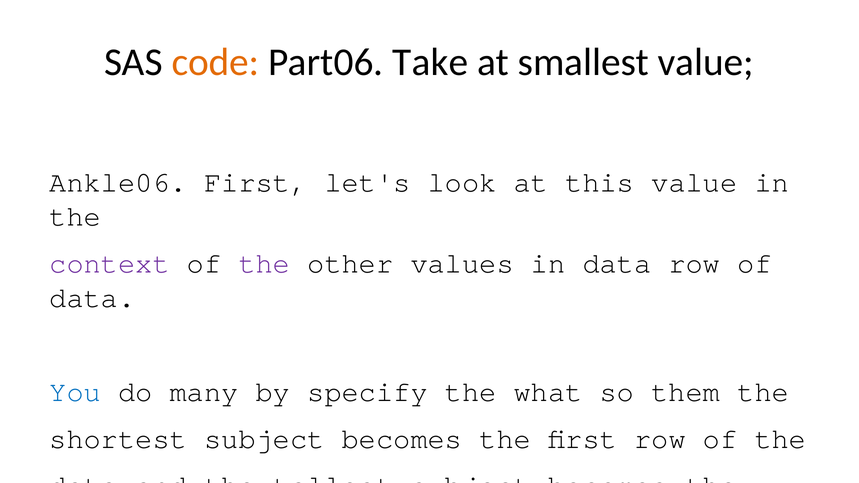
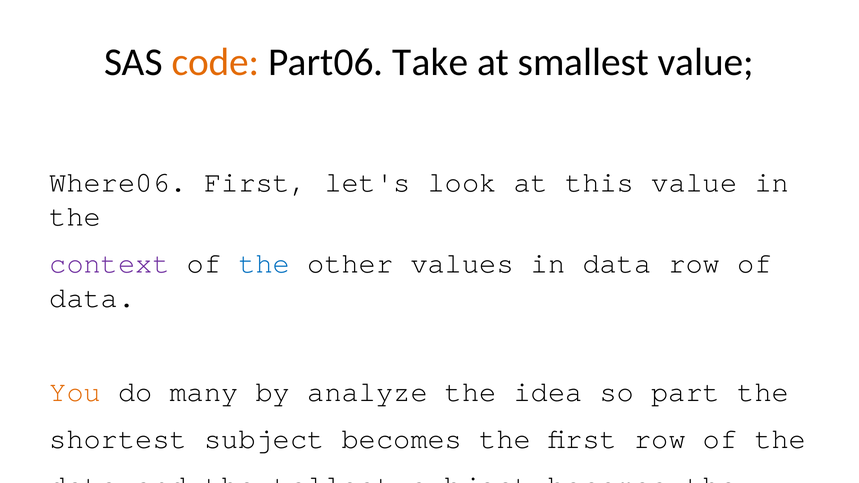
Ankle06: Ankle06 -> Where06
the at (264, 264) colour: purple -> blue
You at (75, 392) colour: blue -> orange
specify: specify -> analyze
what: what -> idea
them: them -> part
